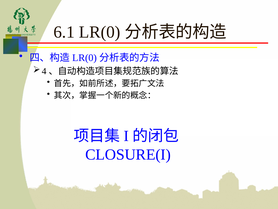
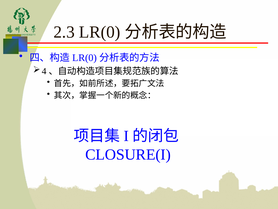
6.1: 6.1 -> 2.3
